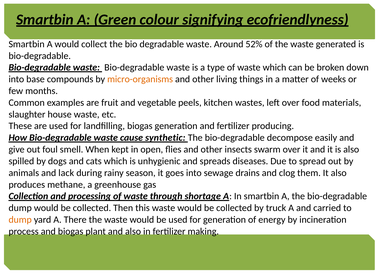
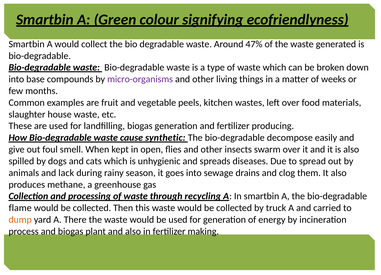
52%: 52% -> 47%
micro-organisms colour: orange -> purple
shortage: shortage -> recycling
dump at (20, 208): dump -> flame
